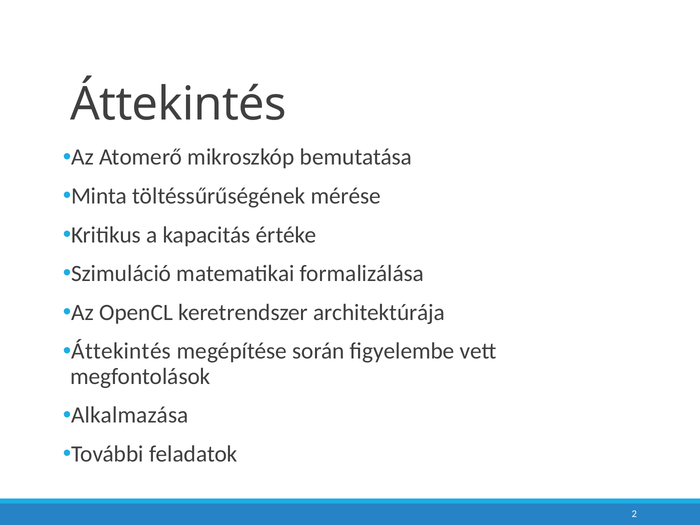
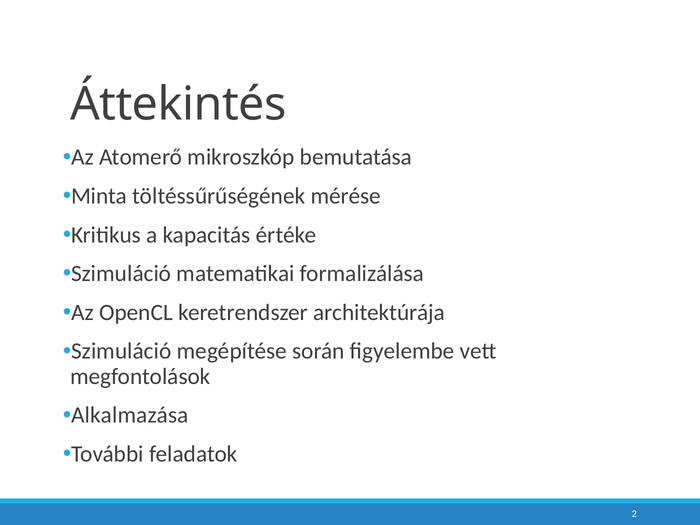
Áttekintés at (121, 351): Áttekintés -> Szimuláció
